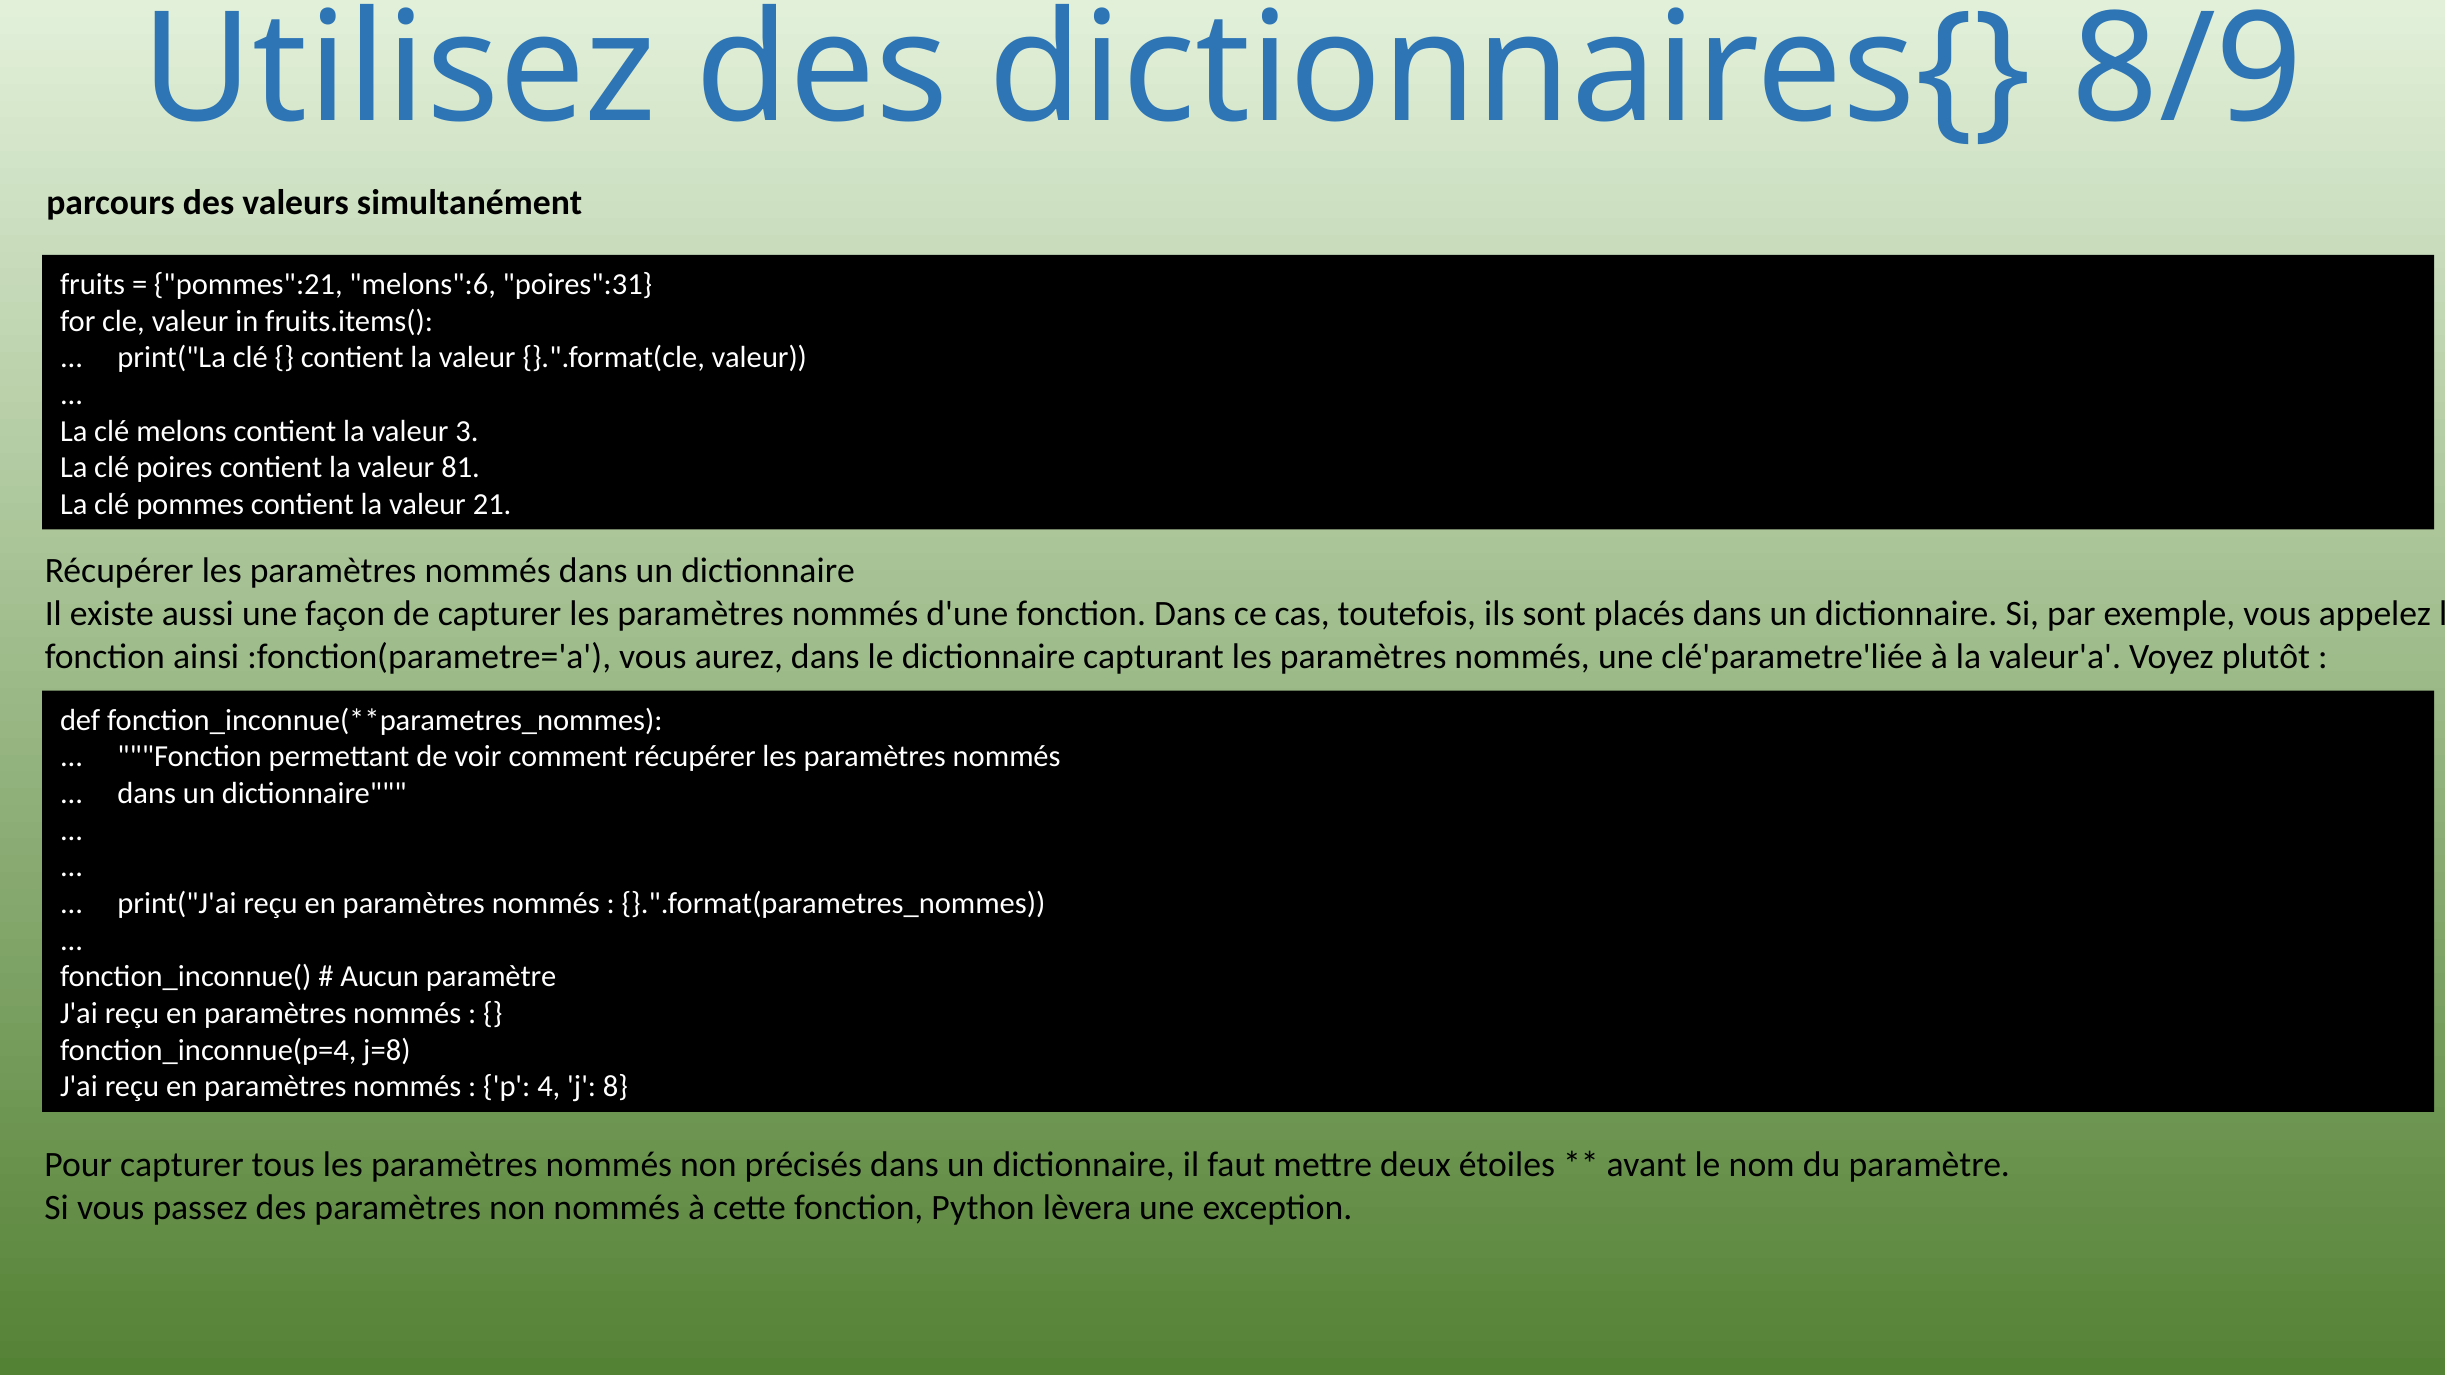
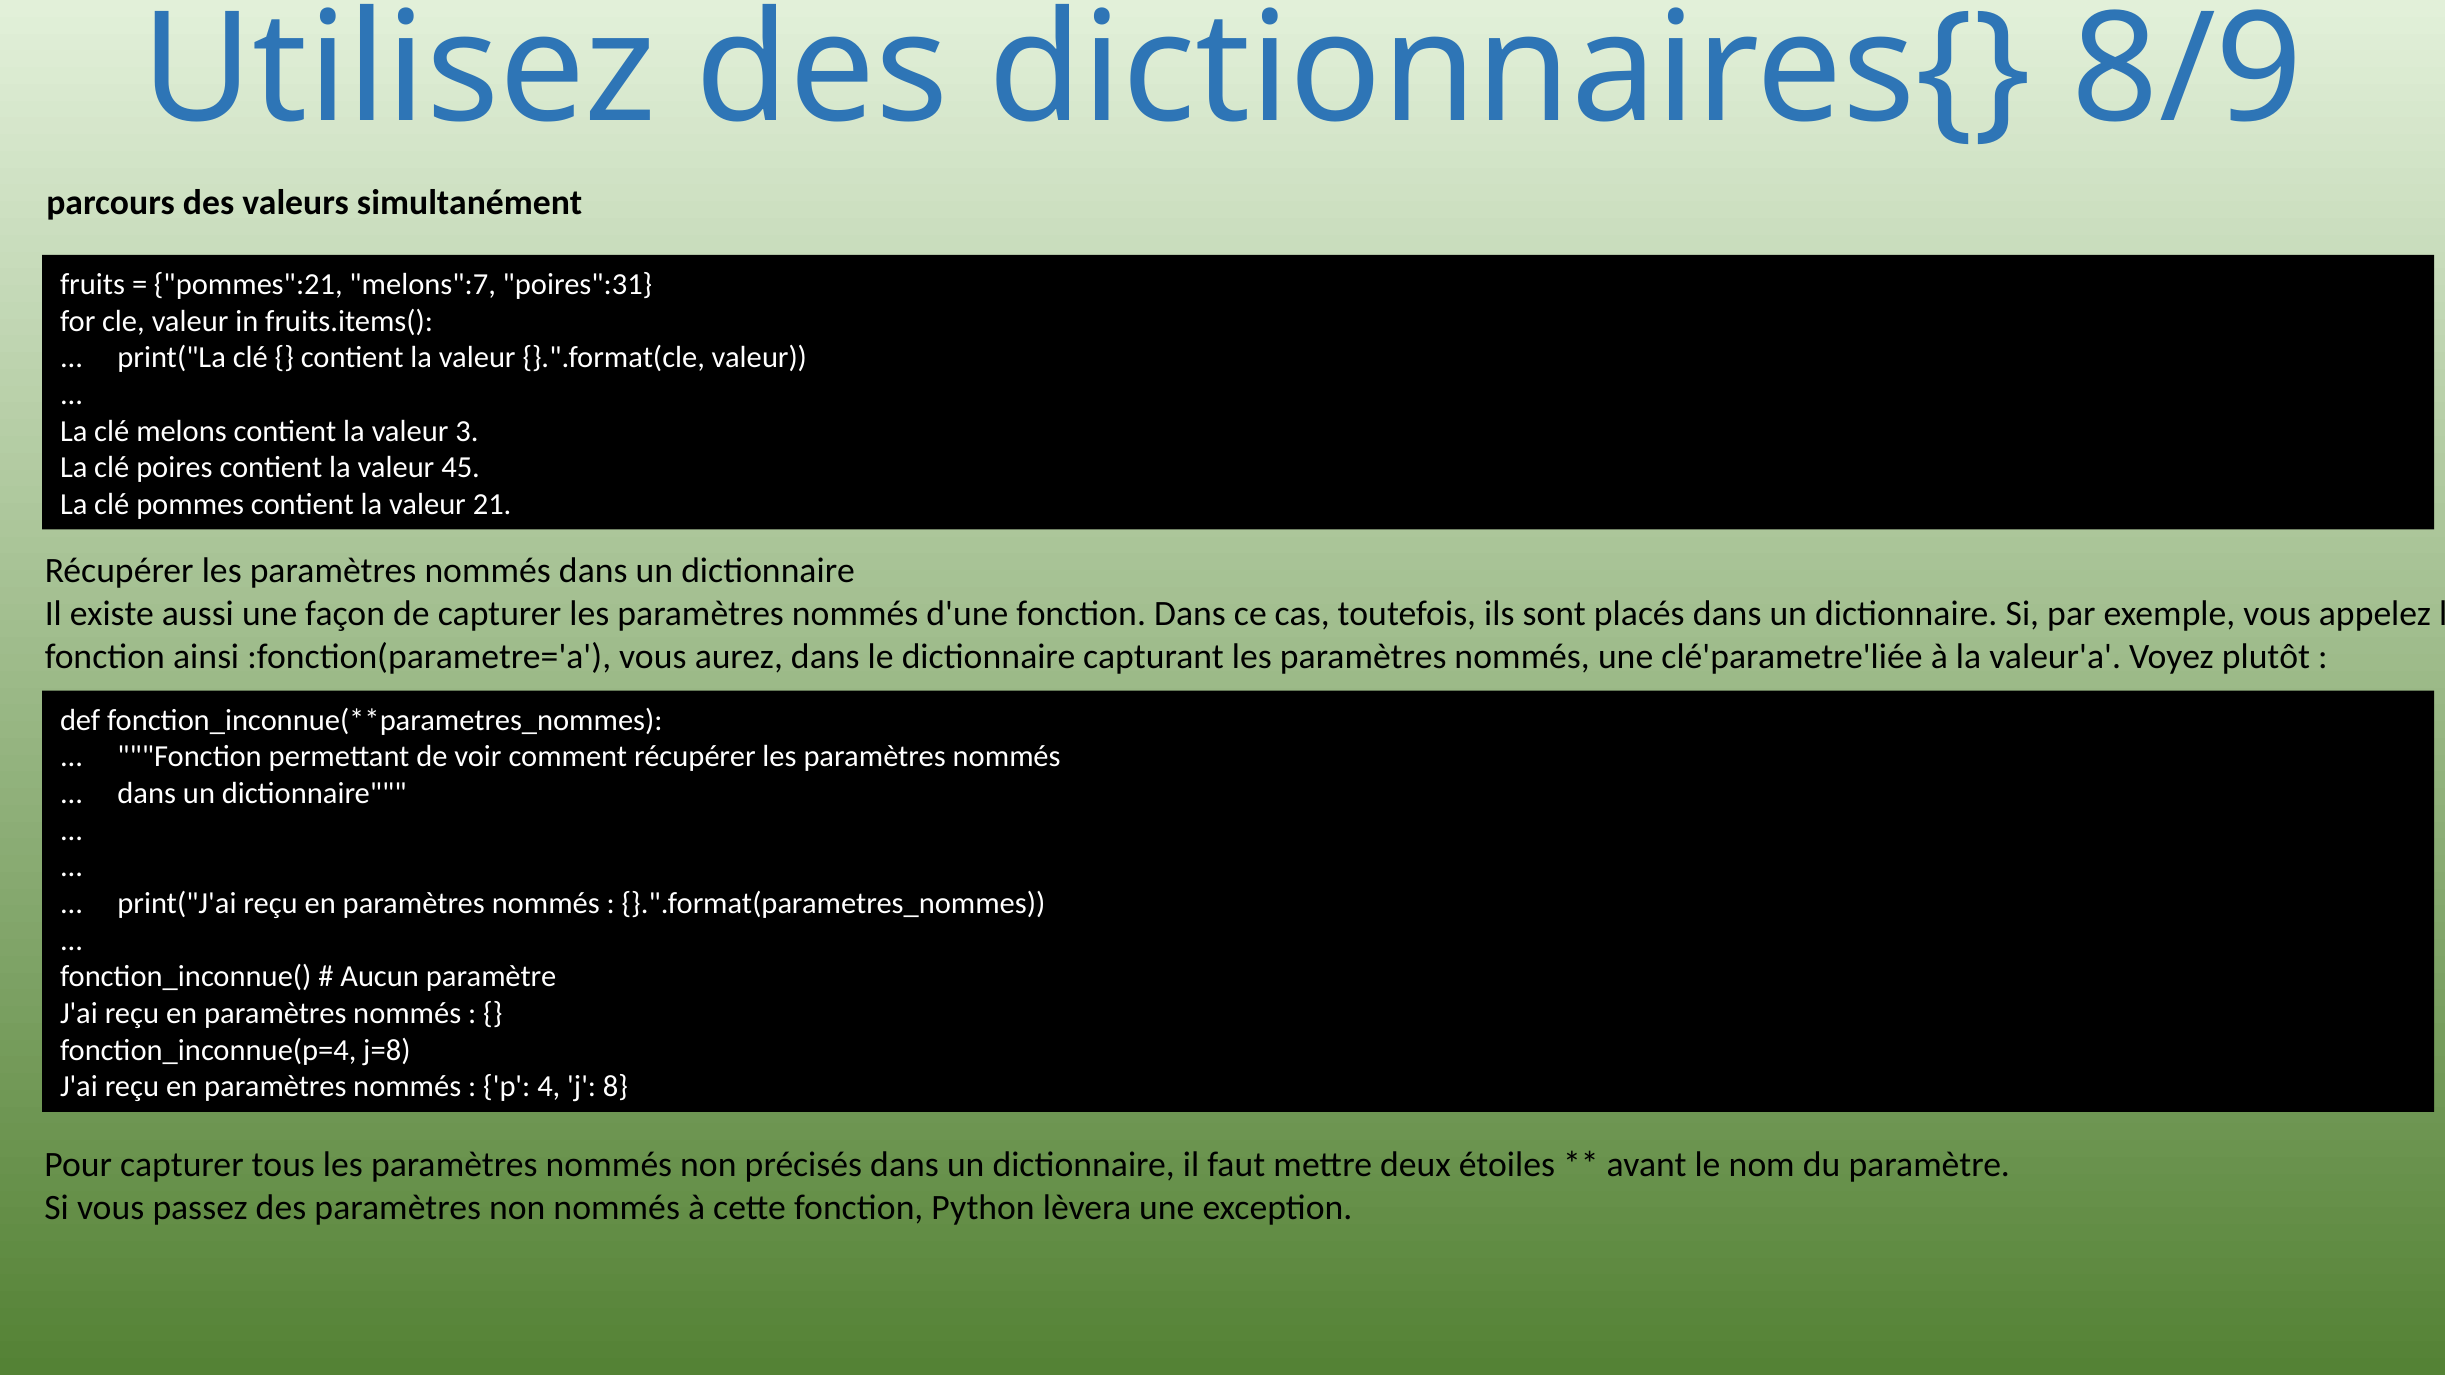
melons":6: melons":6 -> melons":7
81: 81 -> 45
